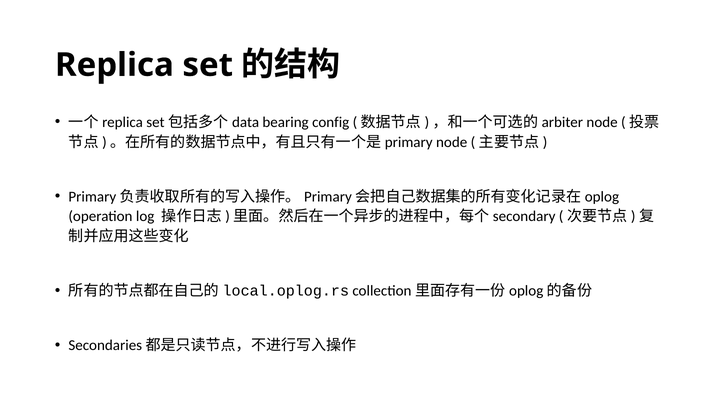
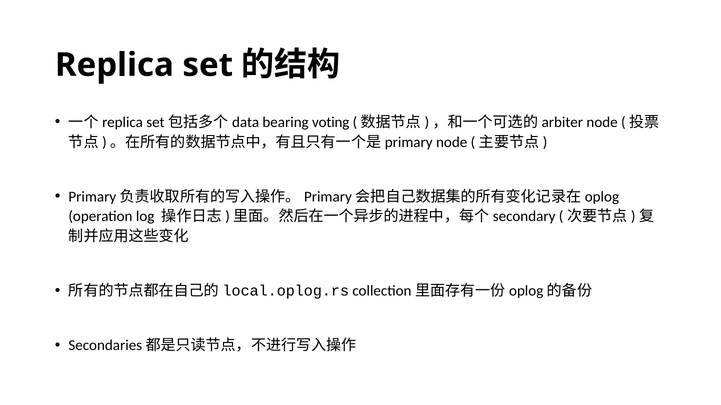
config: config -> voting
